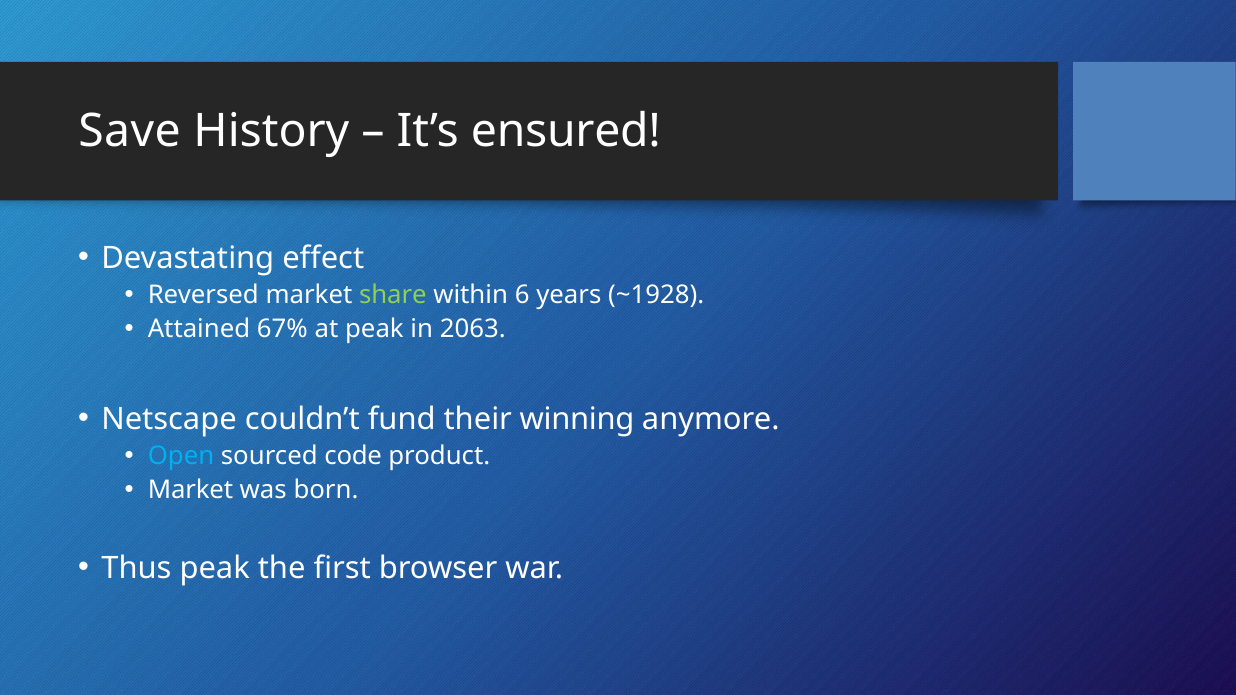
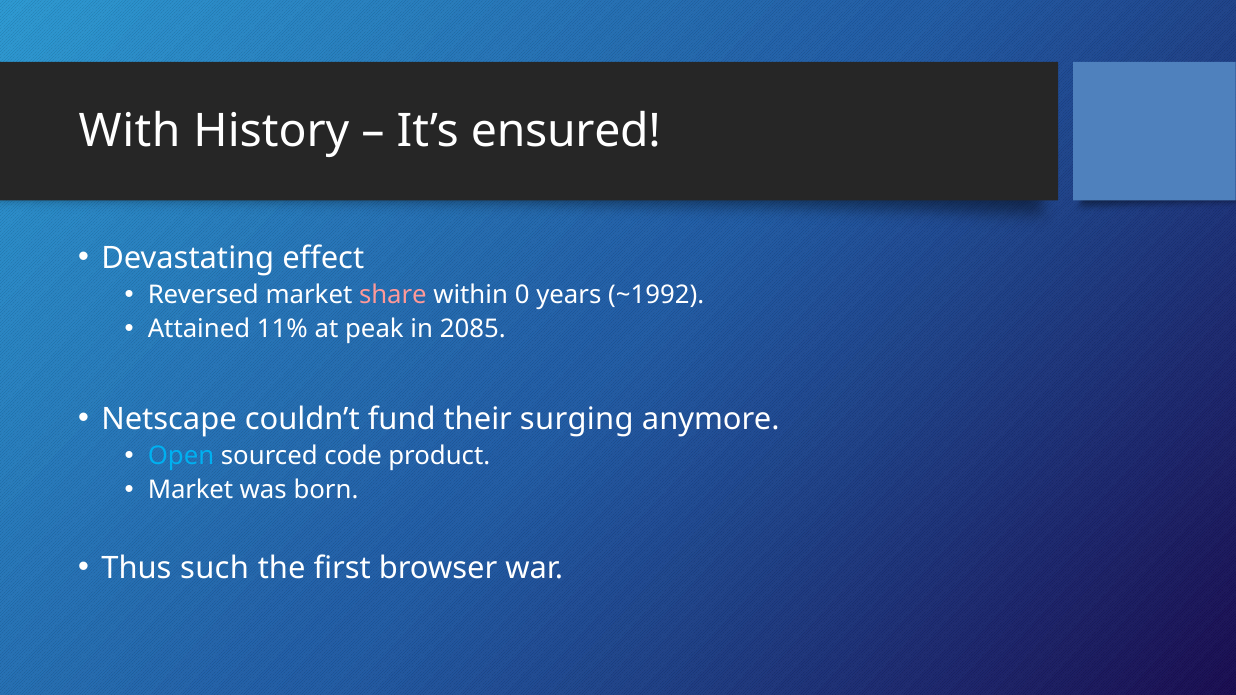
Save: Save -> With
share colour: light green -> pink
6: 6 -> 0
~1928: ~1928 -> ~1992
67%: 67% -> 11%
2063: 2063 -> 2085
winning: winning -> surging
Thus peak: peak -> such
